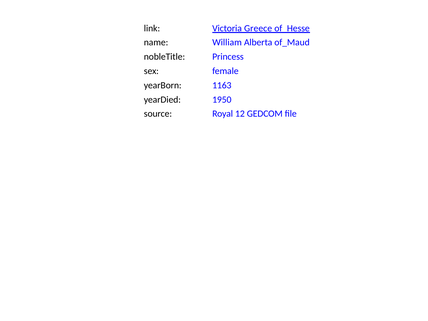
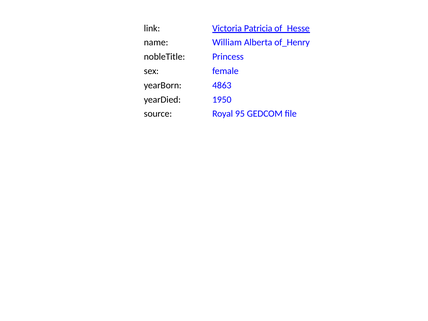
Greece: Greece -> Patricia
of_Maud: of_Maud -> of_Henry
1163: 1163 -> 4863
12: 12 -> 95
